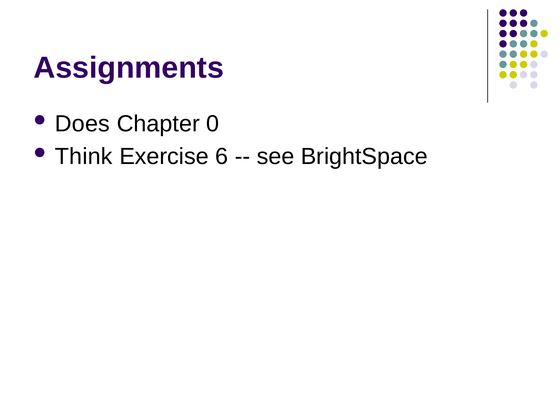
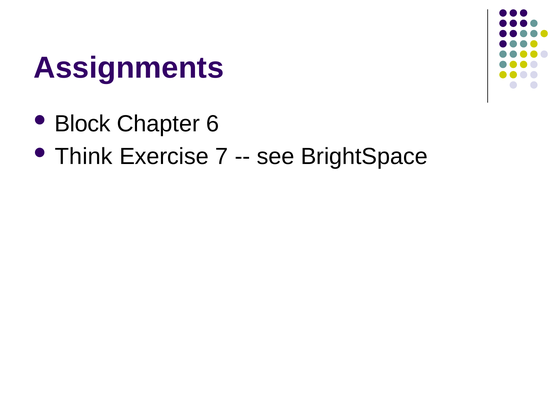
Does: Does -> Block
0: 0 -> 6
6: 6 -> 7
